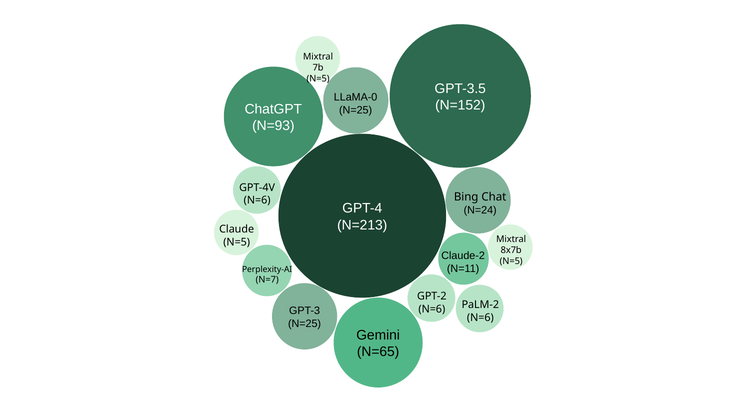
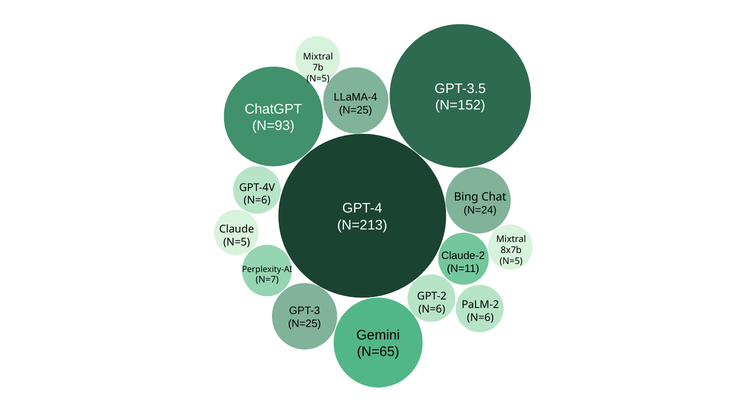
LLaMA-0: LLaMA-0 -> LLaMA-4
